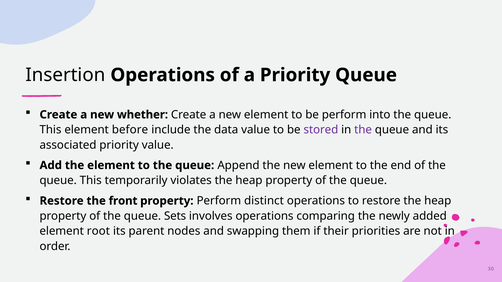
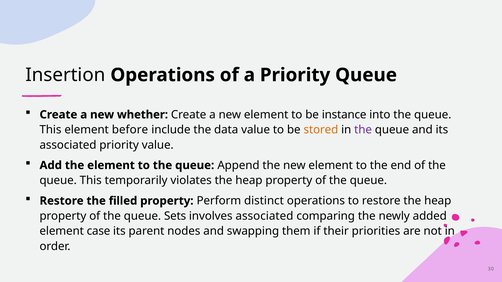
be perform: perform -> instance
stored colour: purple -> orange
front: front -> filled
involves operations: operations -> associated
root: root -> case
